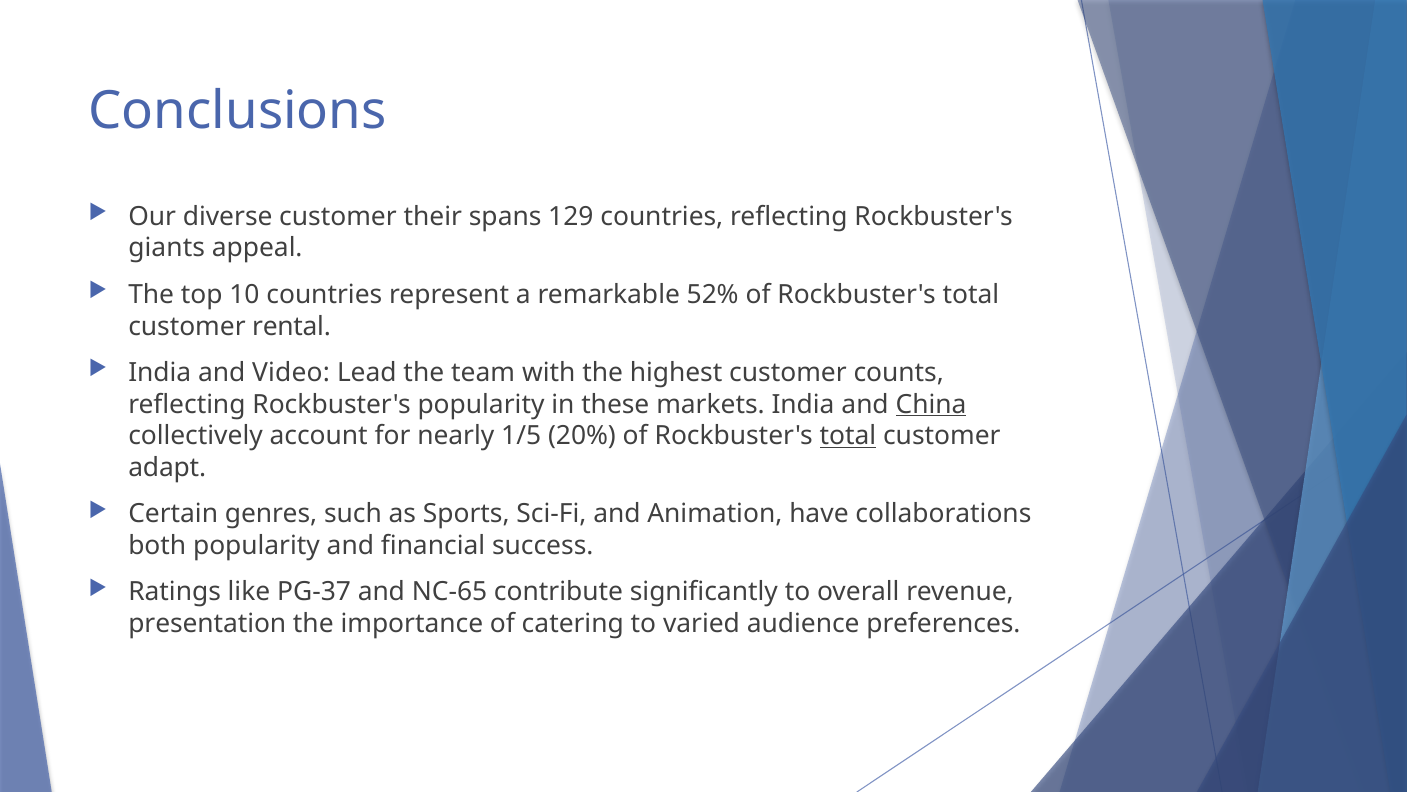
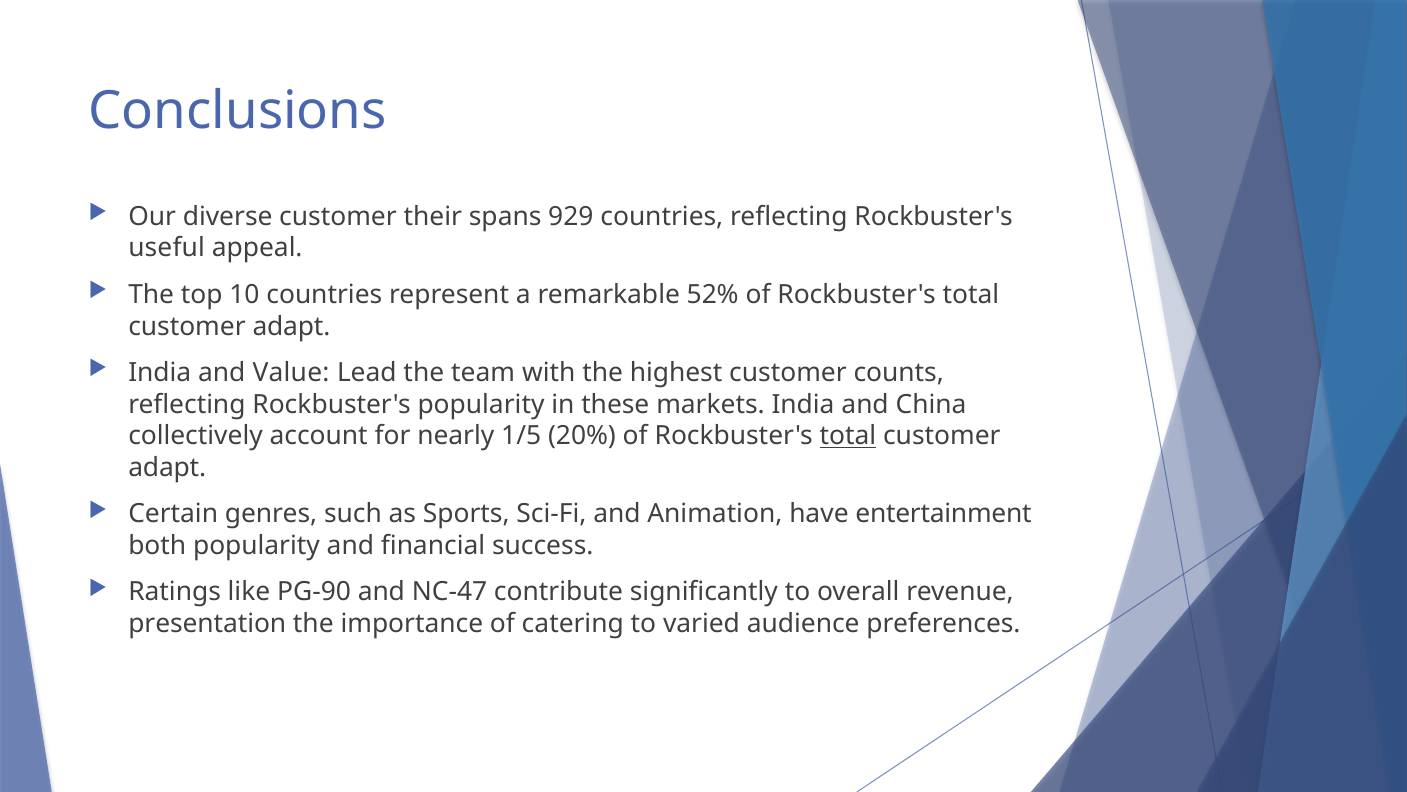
129: 129 -> 929
giants: giants -> useful
rental at (292, 326): rental -> adapt
Video: Video -> Value
China underline: present -> none
collaborations: collaborations -> entertainment
PG-37: PG-37 -> PG-90
NC-65: NC-65 -> NC-47
